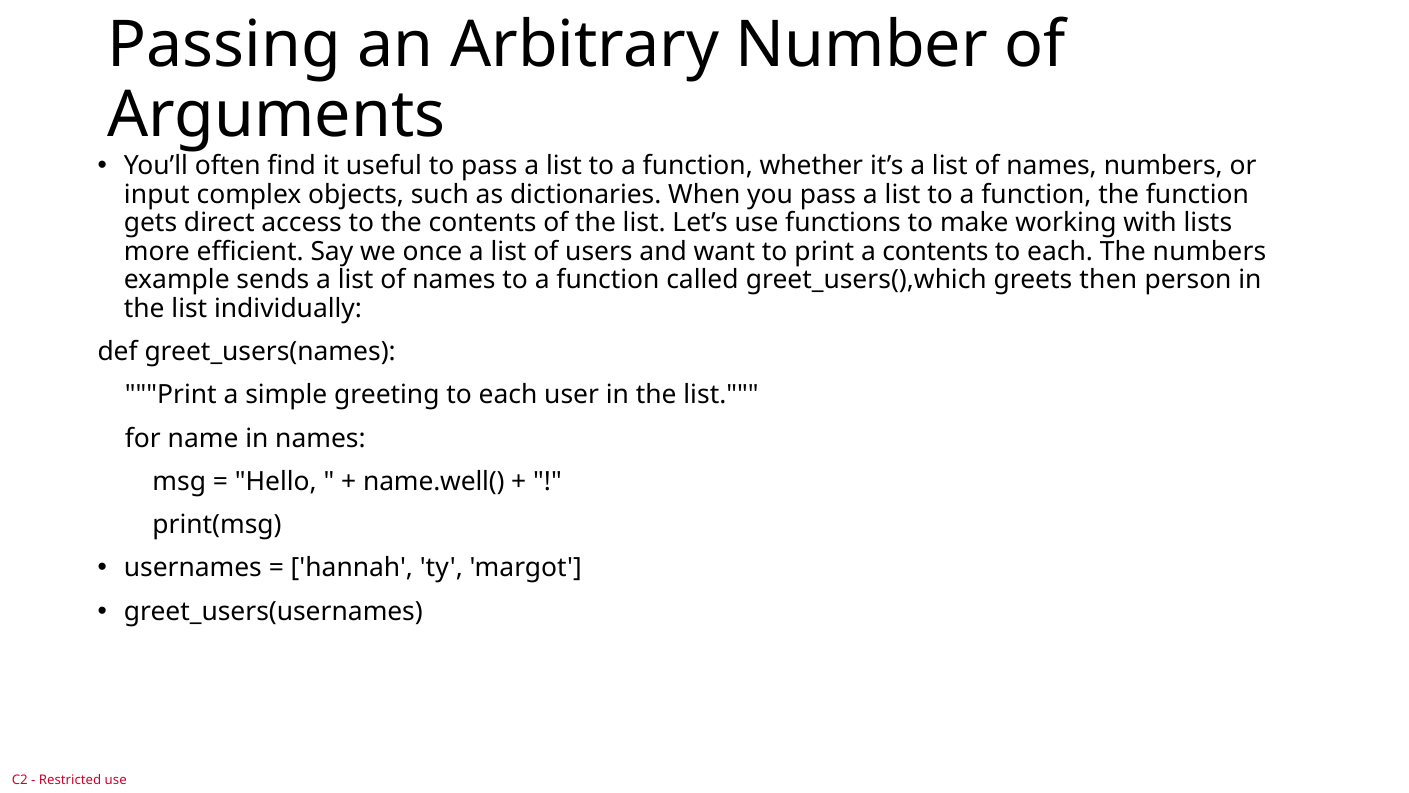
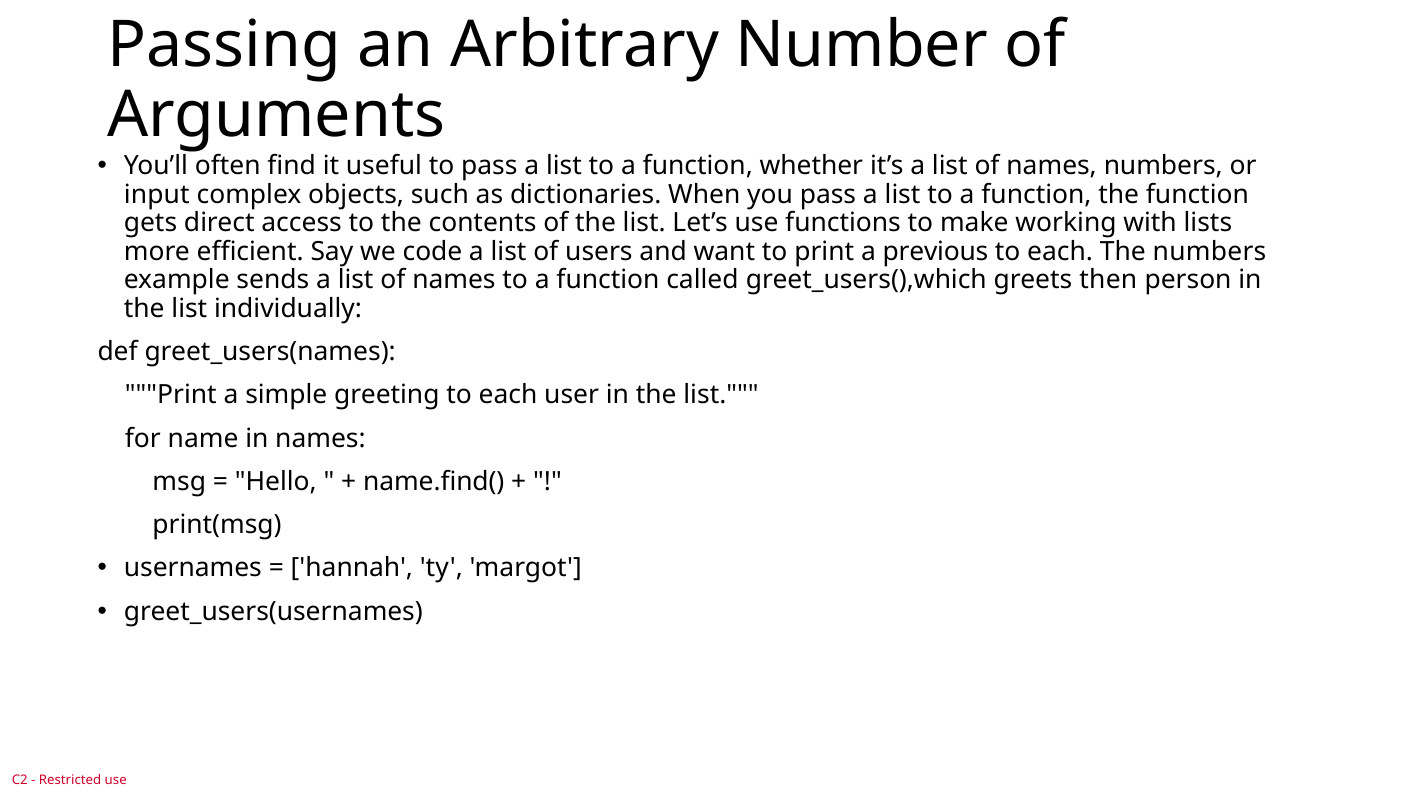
once: once -> code
a contents: contents -> previous
name.well(: name.well( -> name.find(
